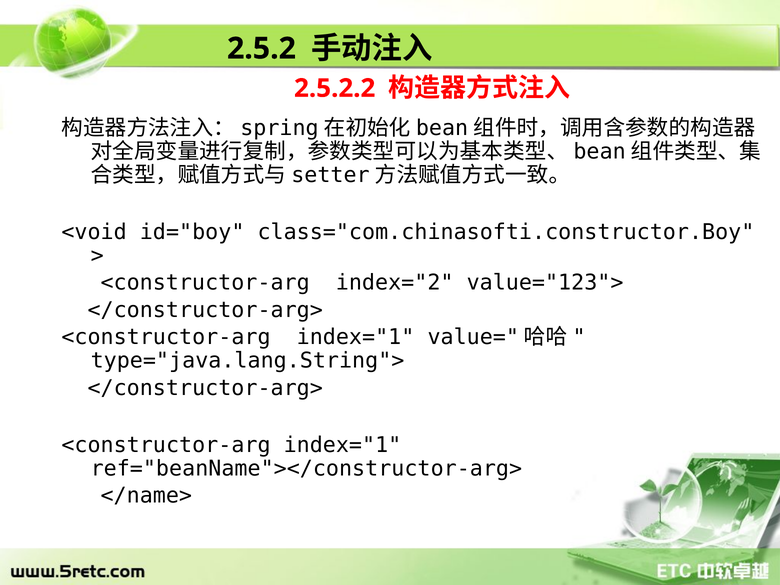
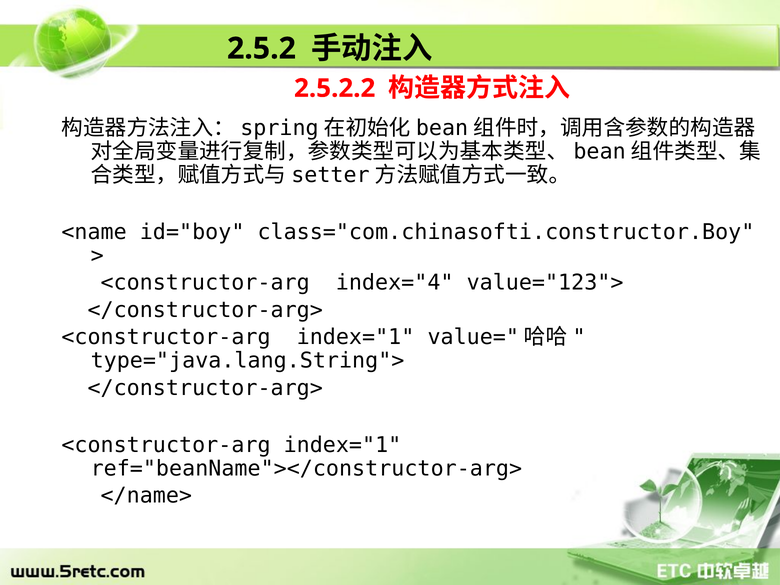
<void: <void -> <name
index="2: index="2 -> index="4
